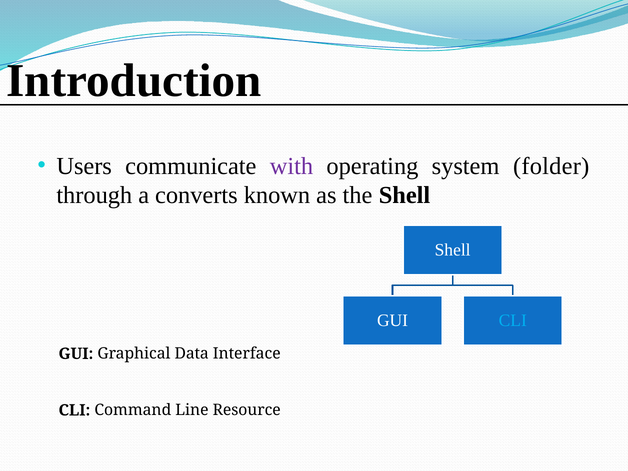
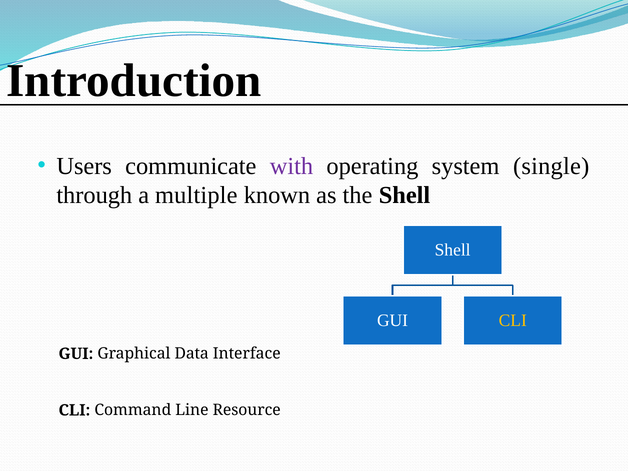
folder: folder -> single
converts: converts -> multiple
CLI at (513, 320) colour: light blue -> yellow
